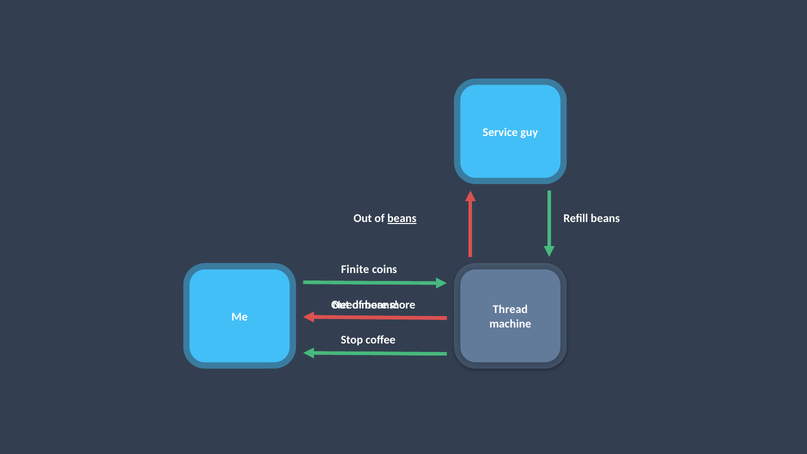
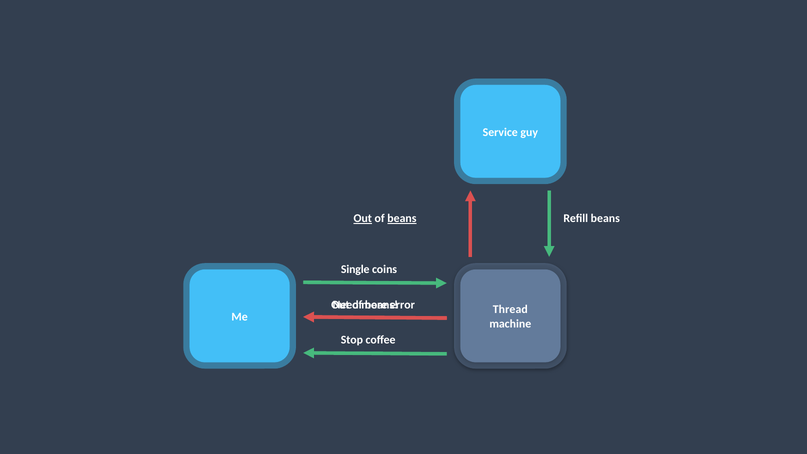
Out at (363, 218) underline: none -> present
Finite: Finite -> Single
more at (402, 305): more -> error
